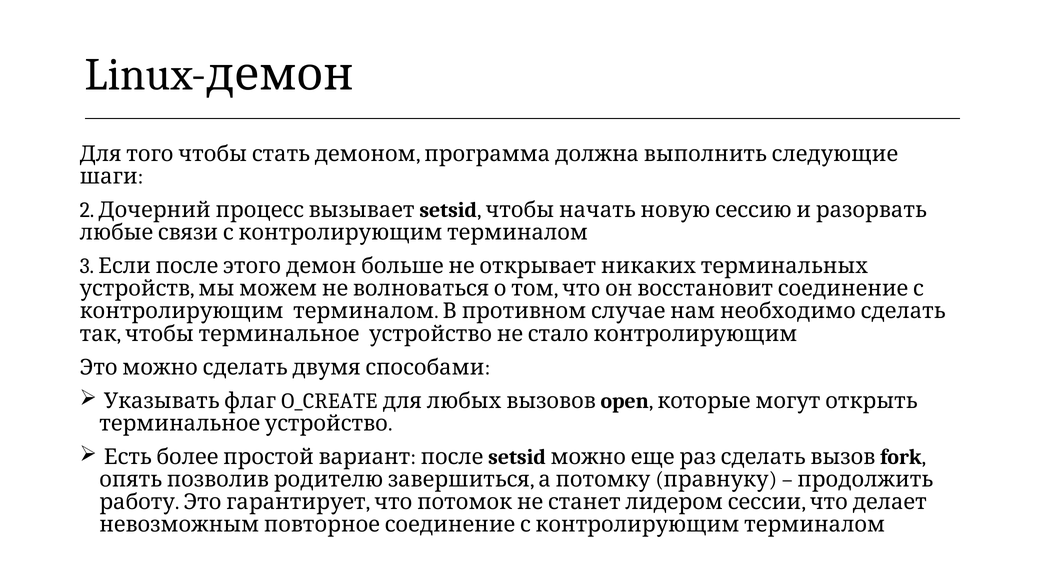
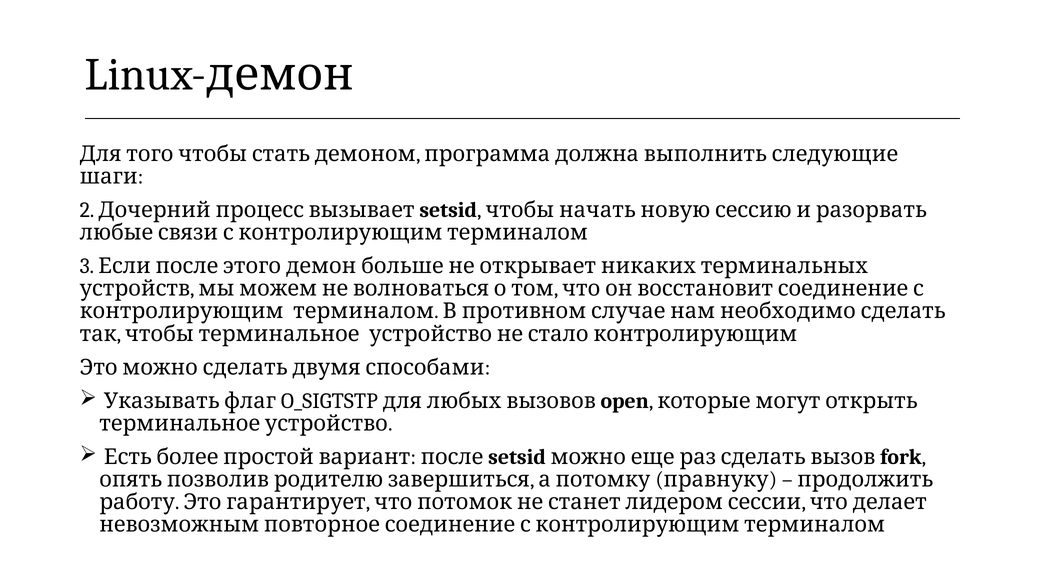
O_CREATE: O_CREATE -> O_SIGTSTP
